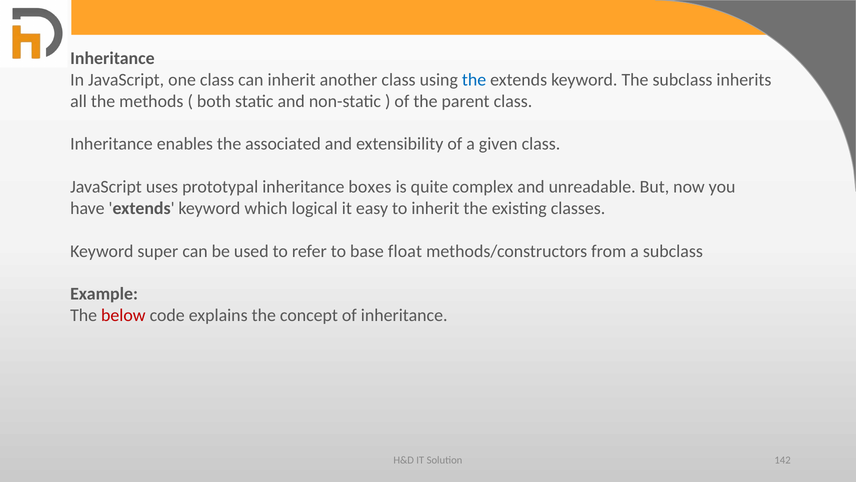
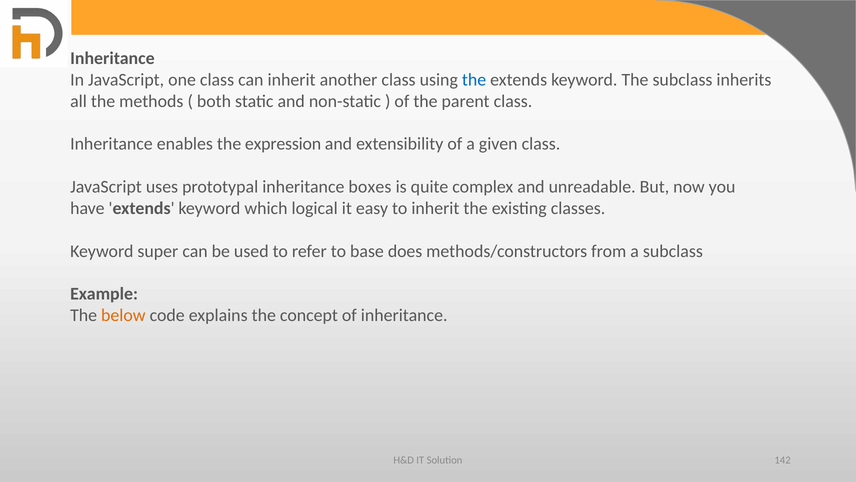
associated: associated -> expression
float: float -> does
below colour: red -> orange
